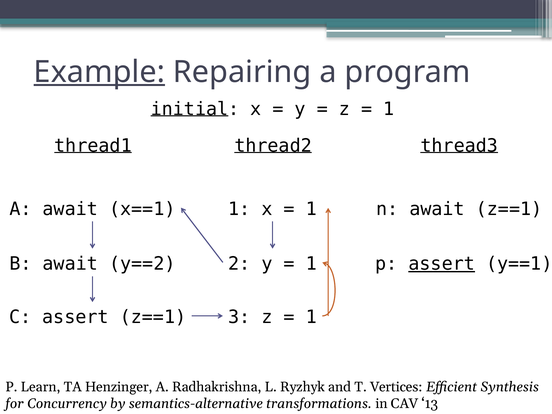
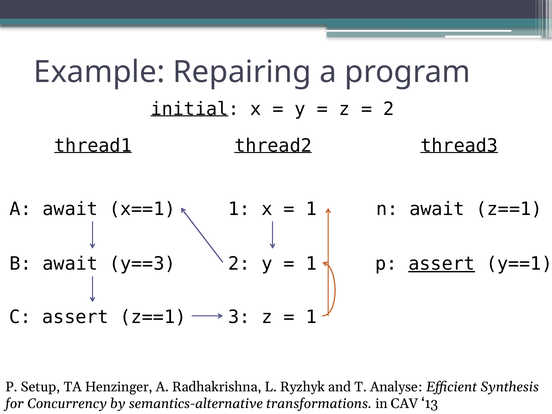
Example underline: present -> none
1 at (389, 109): 1 -> 2
y==2: y==2 -> y==3
Learn: Learn -> Setup
Vertices: Vertices -> Analyse
